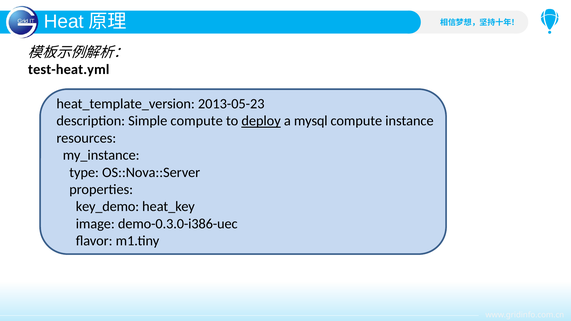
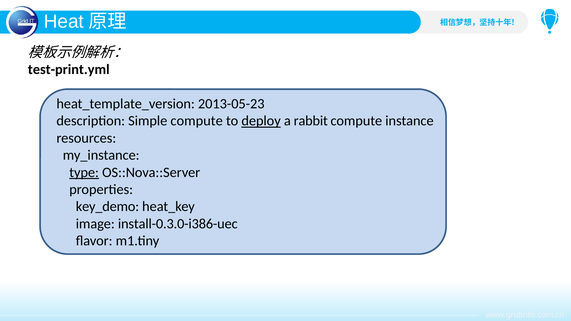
test-heat.yml: test-heat.yml -> test-print.yml
mysql: mysql -> rabbit
type underline: none -> present
demo-0.3.0-i386-uec: demo-0.3.0-i386-uec -> install-0.3.0-i386-uec
